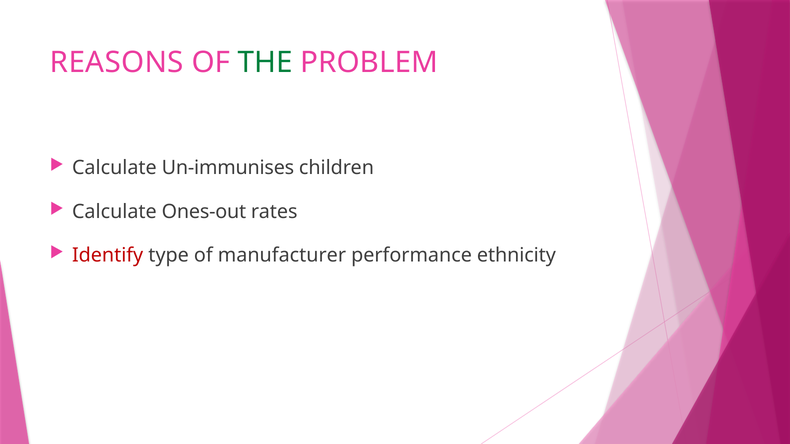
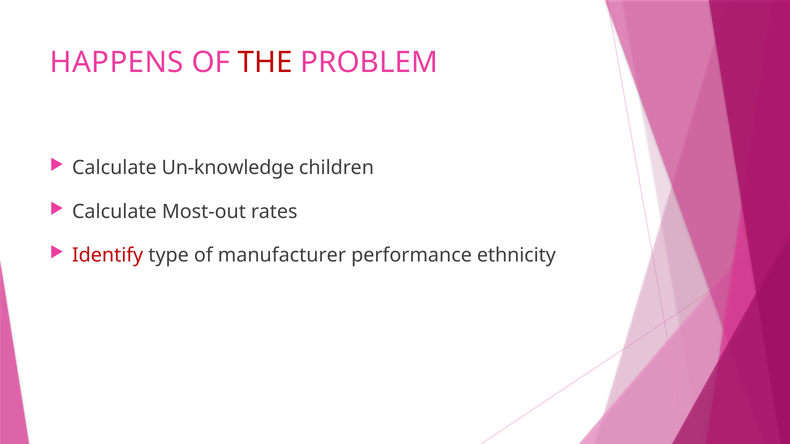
REASONS: REASONS -> HAPPENS
THE colour: green -> red
Un-immunises: Un-immunises -> Un-knowledge
Ones-out: Ones-out -> Most-out
